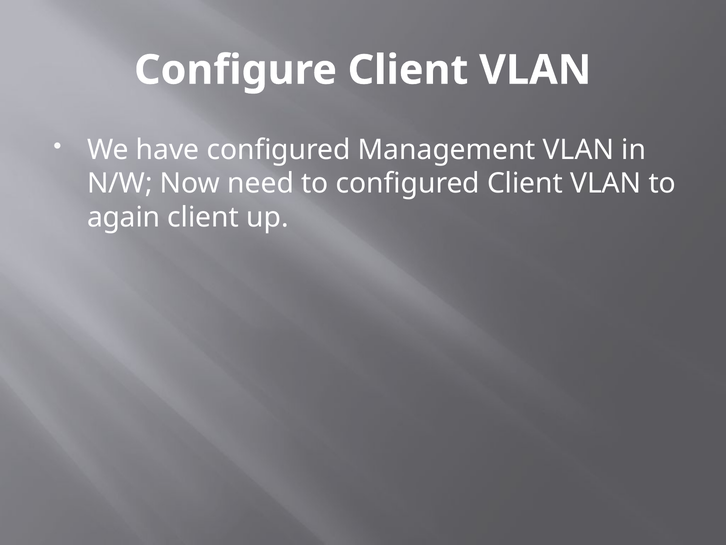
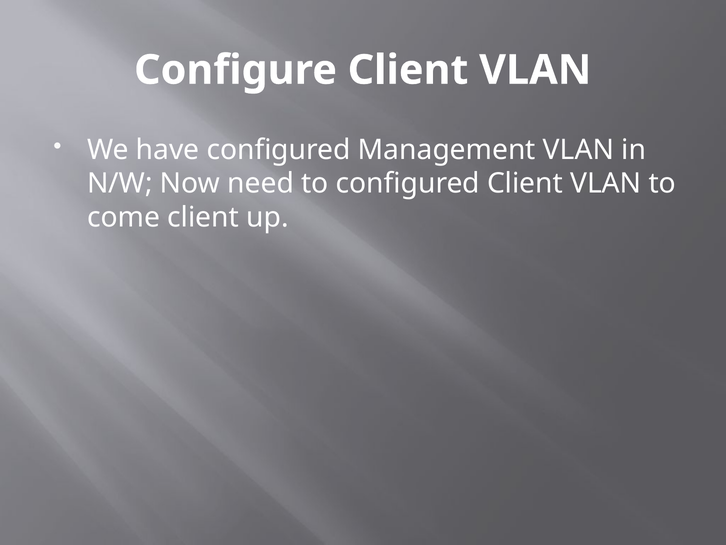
again: again -> come
